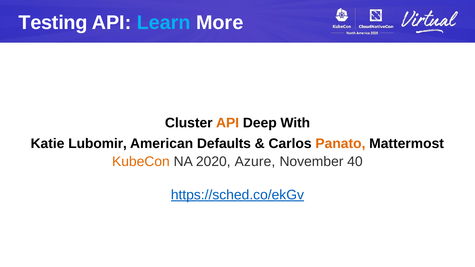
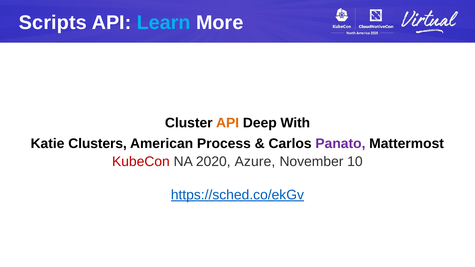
Testing: Testing -> Scripts
Lubomir: Lubomir -> Clusters
Defaults: Defaults -> Process
Panato colour: orange -> purple
KubeCon colour: orange -> red
40: 40 -> 10
